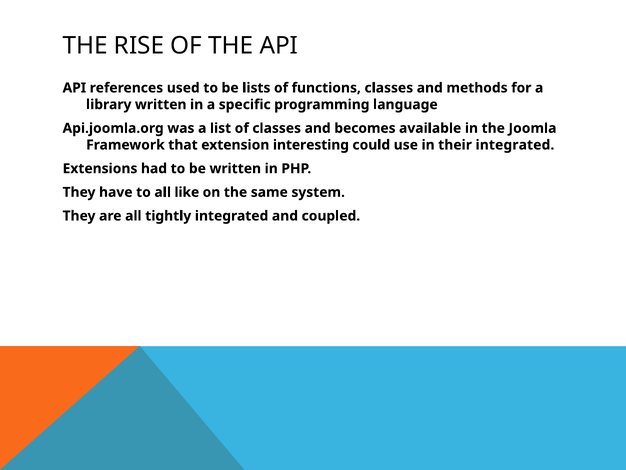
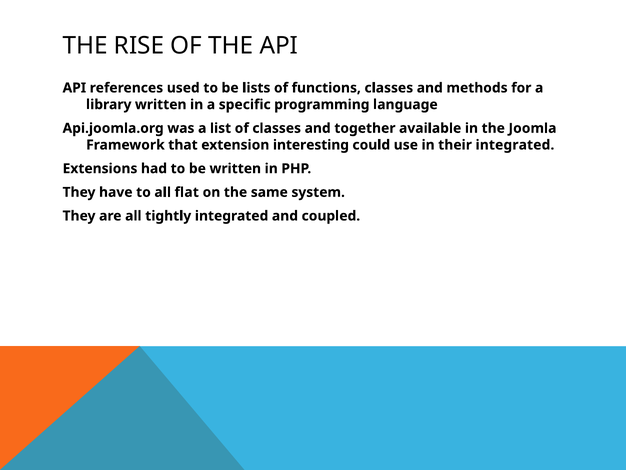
becomes: becomes -> together
like: like -> flat
